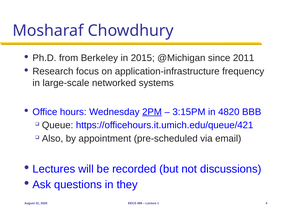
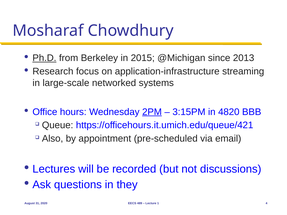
Ph.D underline: none -> present
2011: 2011 -> 2013
frequency: frequency -> streaming
